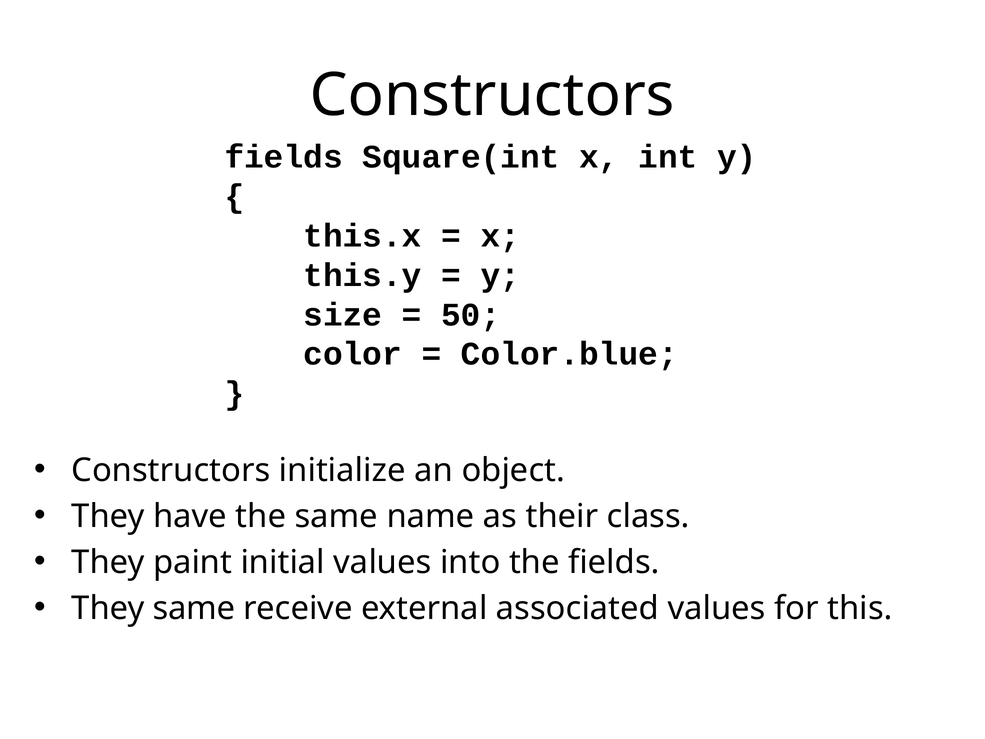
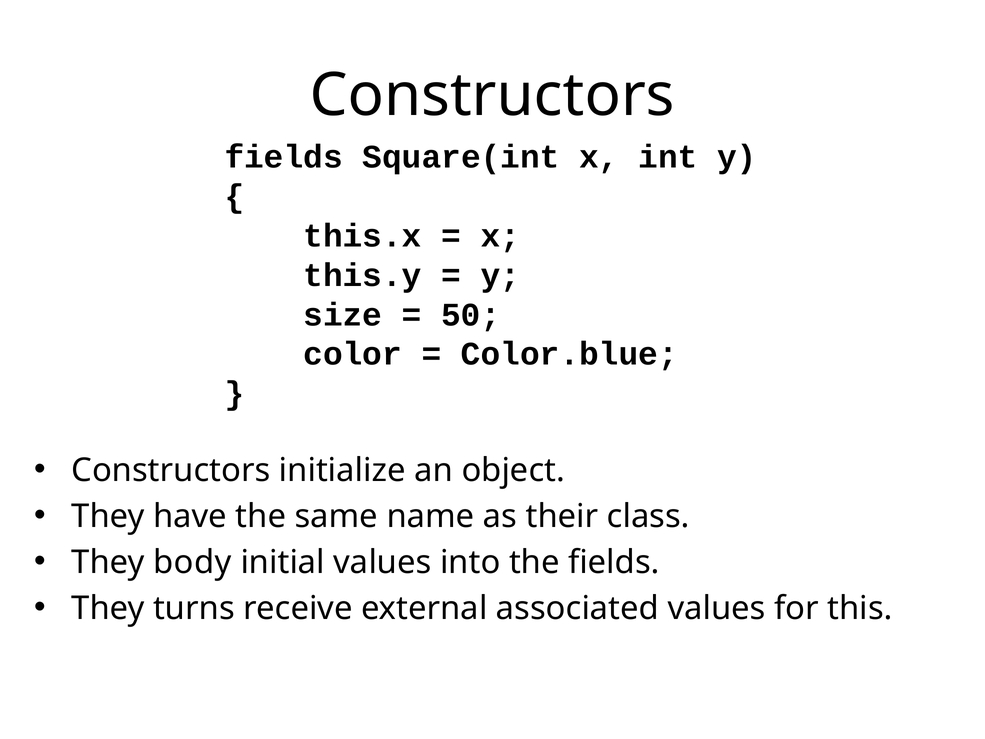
paint: paint -> body
They same: same -> turns
